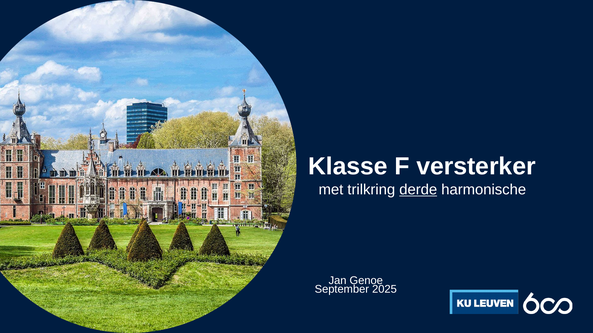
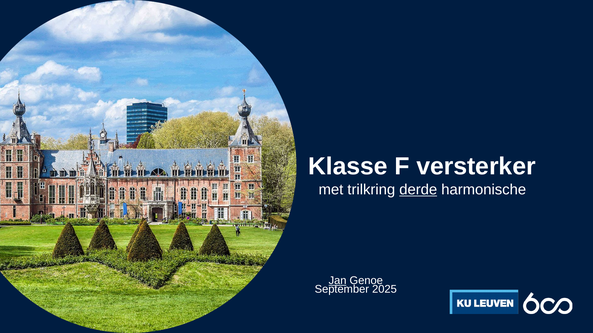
Jan underline: none -> present
